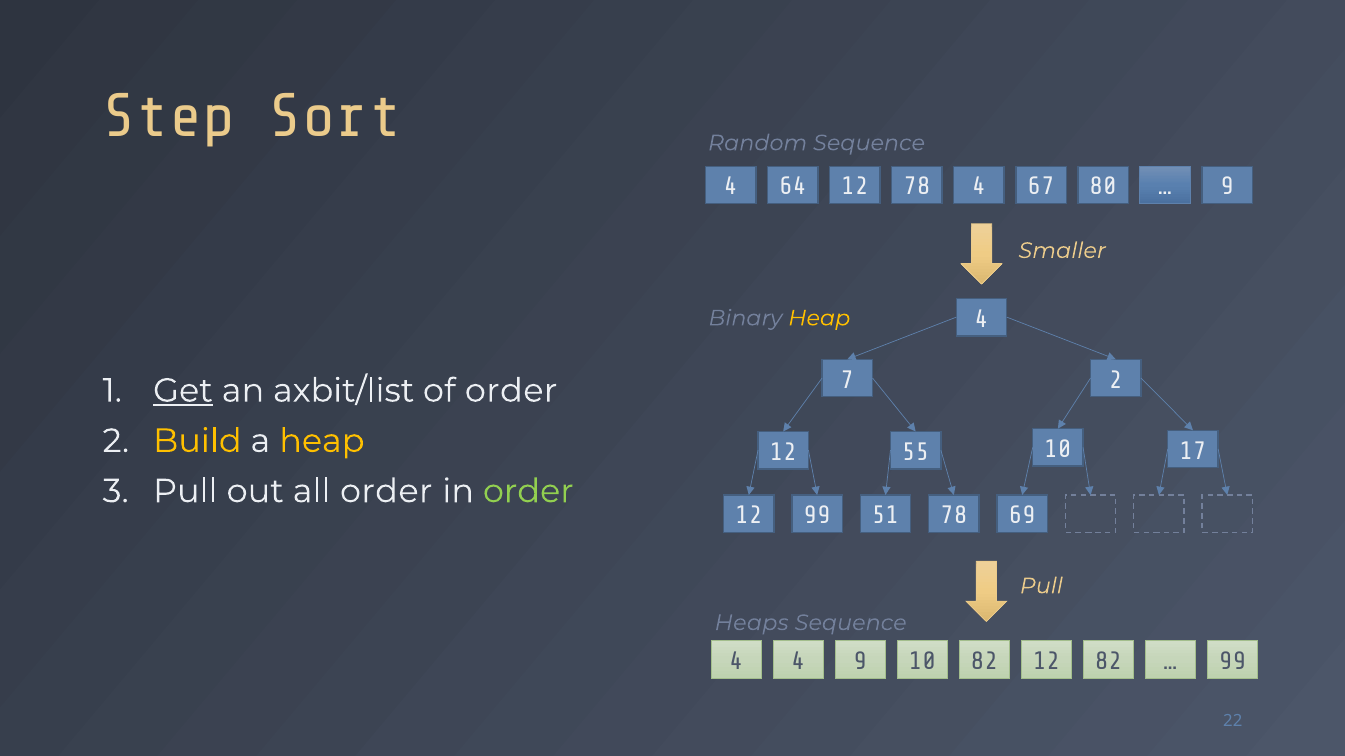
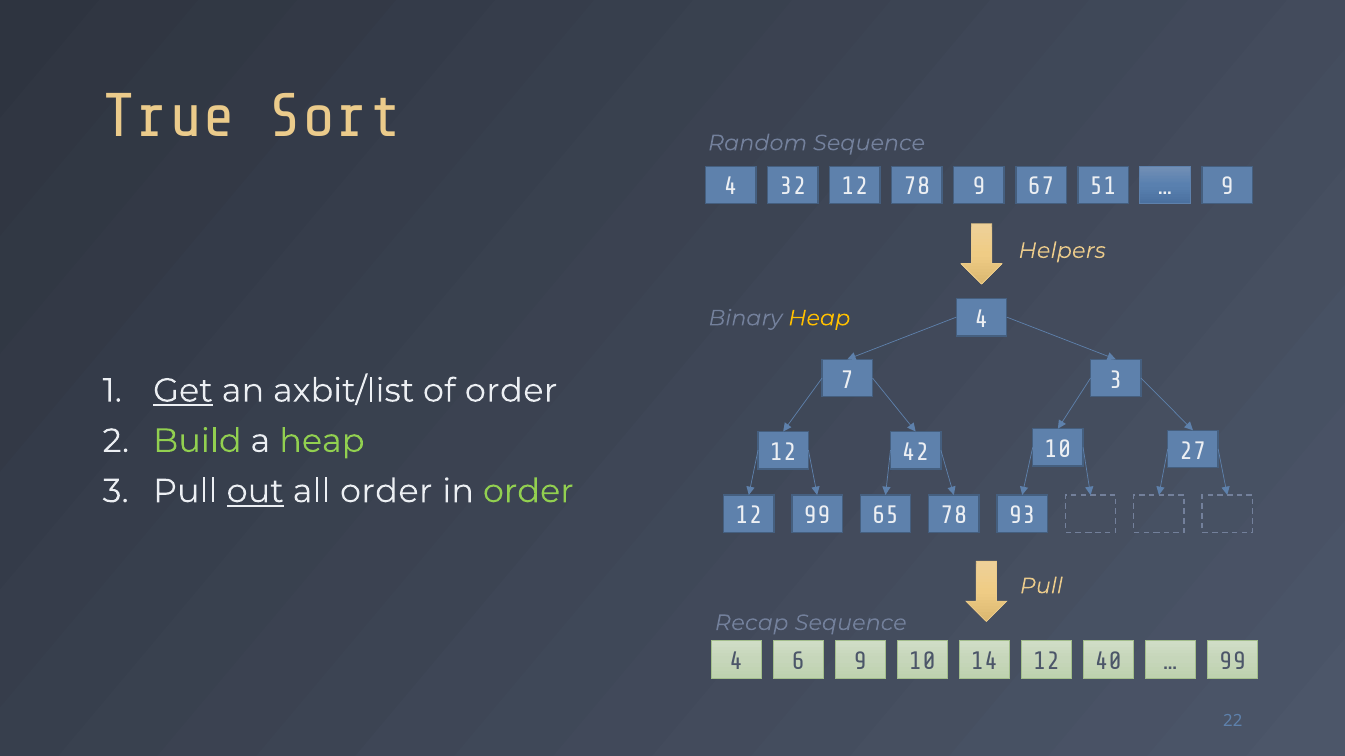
Step: Step -> True
64: 64 -> 32
78 4: 4 -> 9
80: 80 -> 51
Smaller: Smaller -> Helpers
7 2: 2 -> 3
Build colour: yellow -> light green
heap at (322, 441) colour: yellow -> light green
55: 55 -> 42
17: 17 -> 27
out underline: none -> present
51: 51 -> 65
69: 69 -> 93
Heaps: Heaps -> Recap
4 at (798, 662): 4 -> 6
10 82: 82 -> 14
12 82: 82 -> 40
